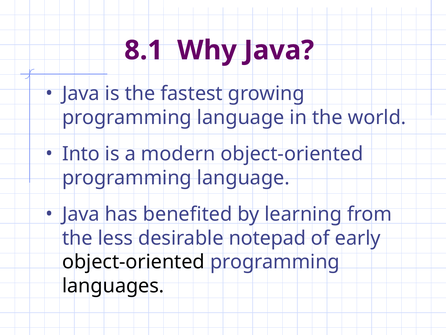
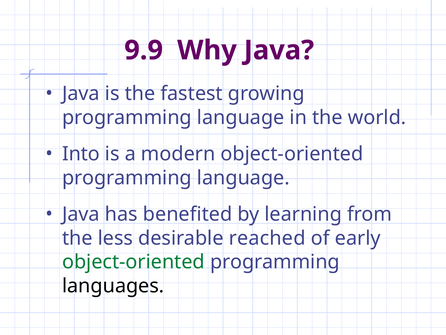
8.1: 8.1 -> 9.9
notepad: notepad -> reached
object-oriented at (133, 262) colour: black -> green
